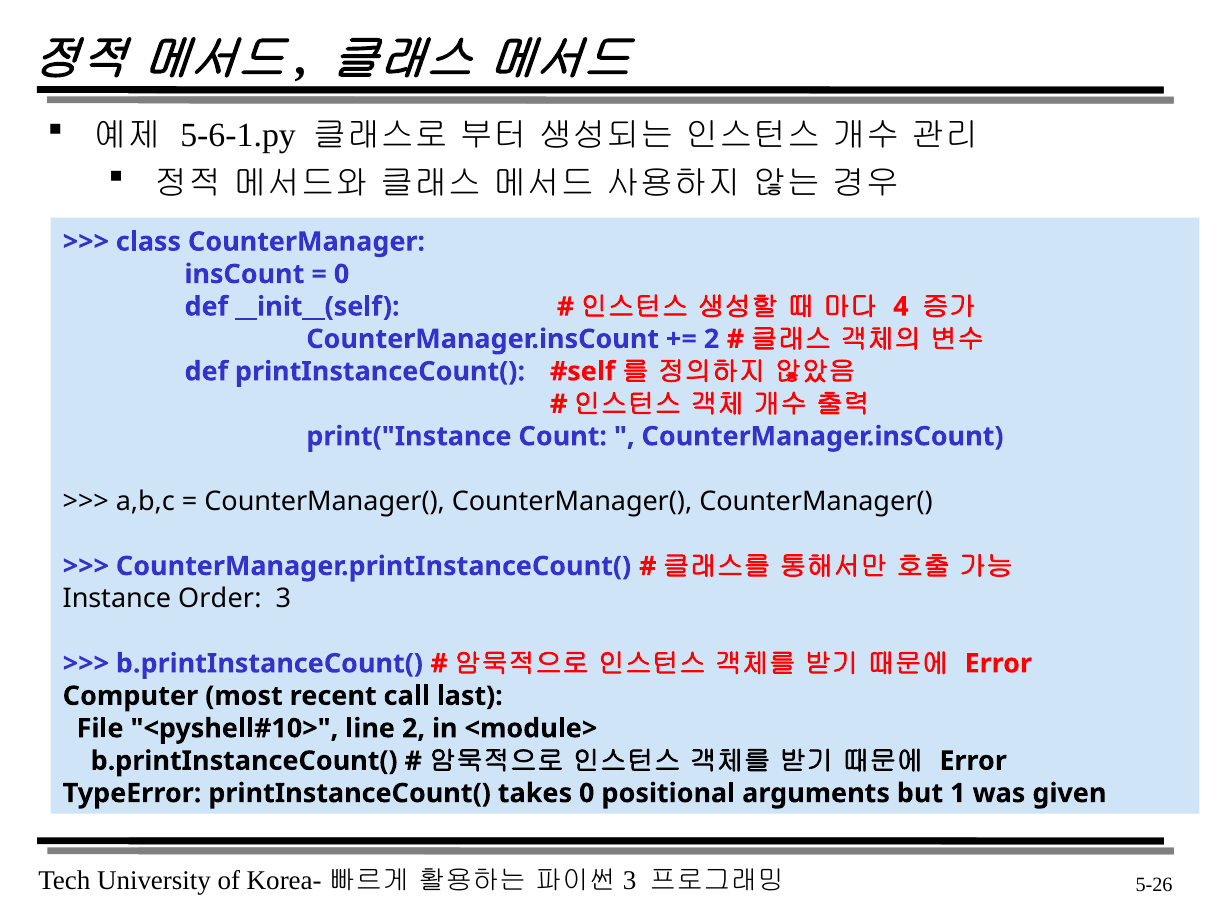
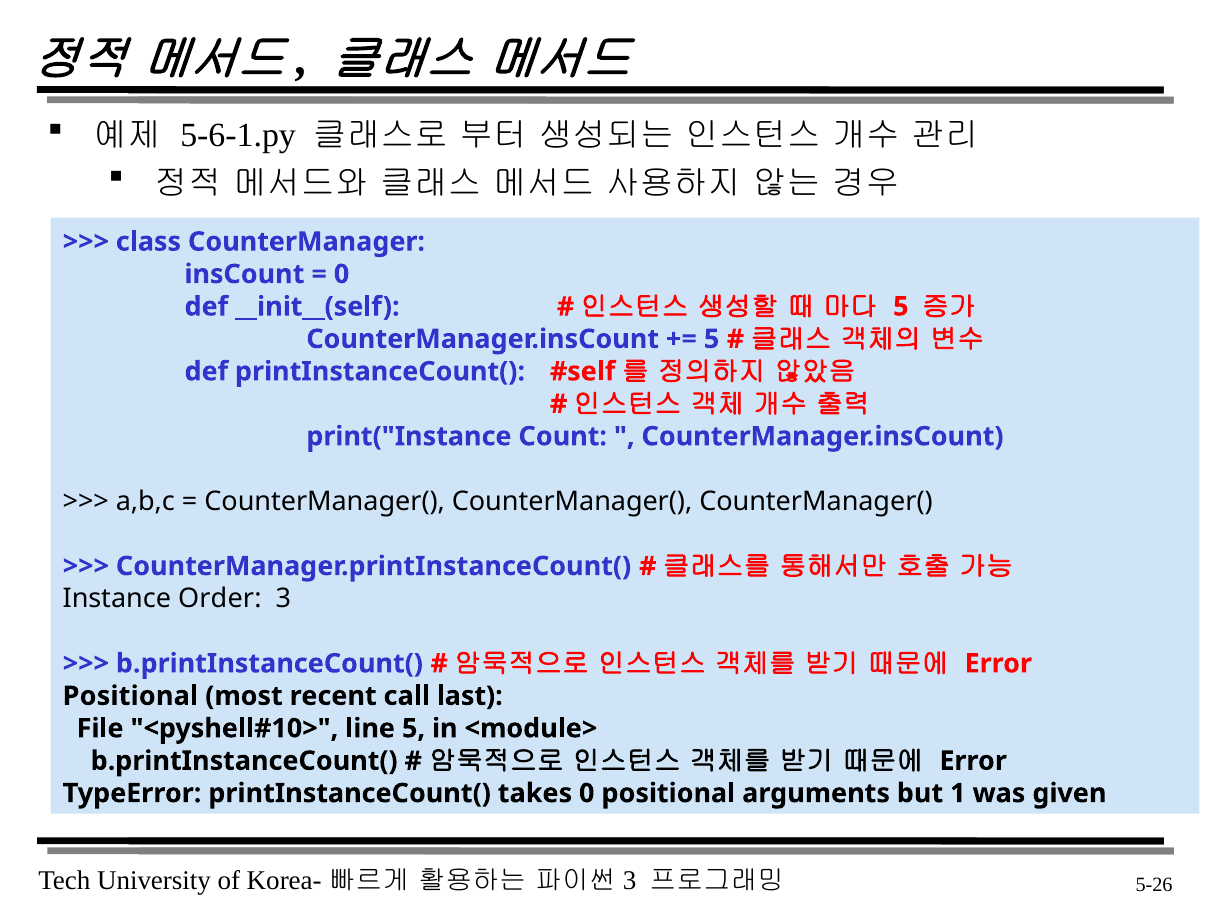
4 at (901, 307): 4 -> 5
2 at (712, 339): 2 -> 5
Computer at (130, 696): Computer -> Positional
line 2: 2 -> 5
